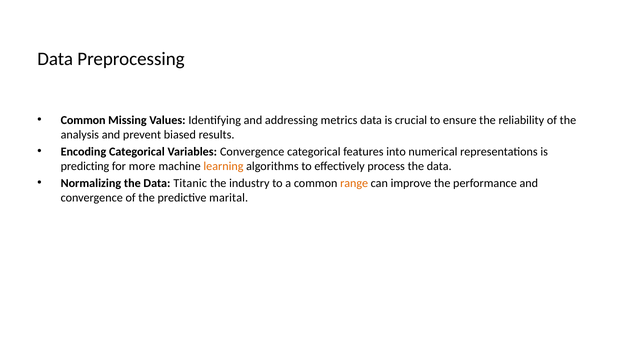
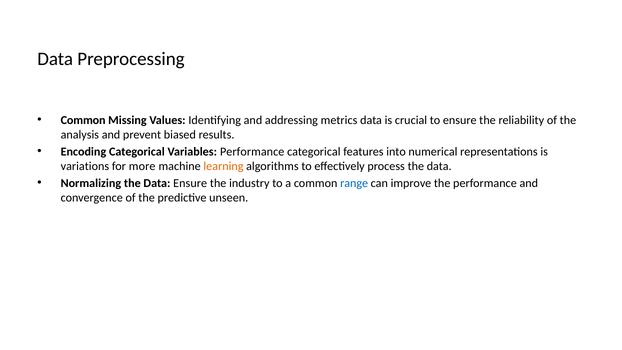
Variables Convergence: Convergence -> Performance
predicting: predicting -> variations
Data Titanic: Titanic -> Ensure
range colour: orange -> blue
marital: marital -> unseen
